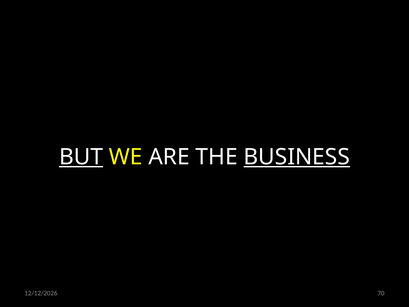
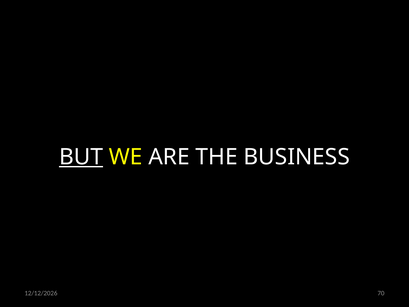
BUSINESS underline: present -> none
